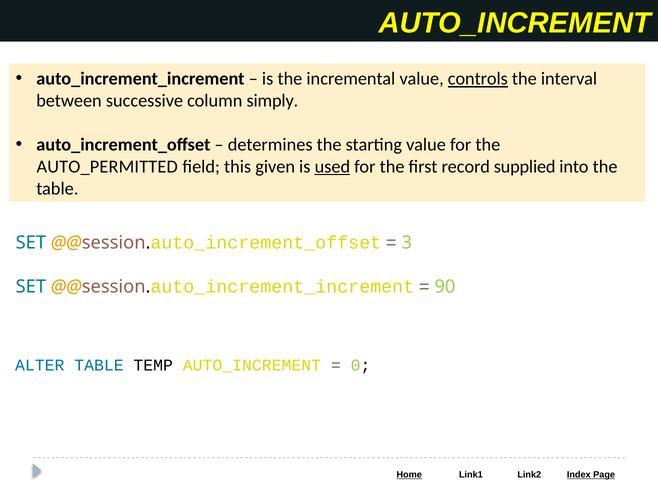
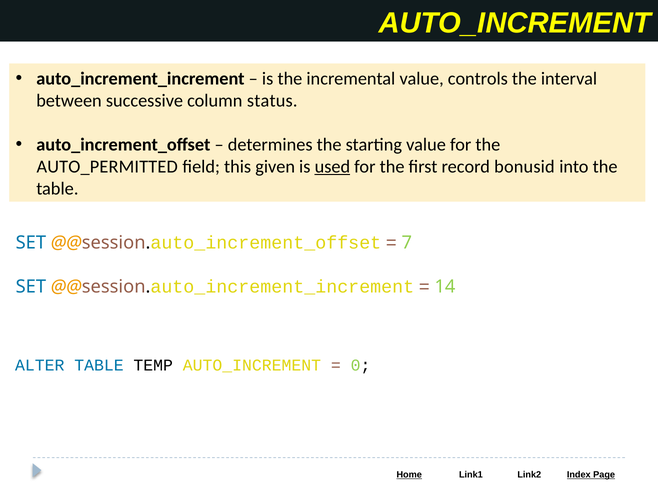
controls underline: present -> none
simply: simply -> status
supplied: supplied -> bonusid
3: 3 -> 7
90: 90 -> 14
